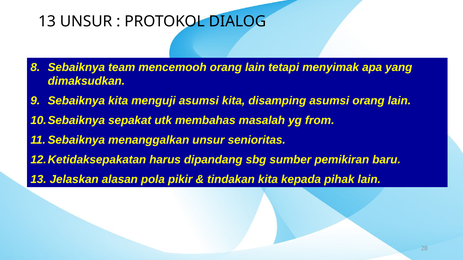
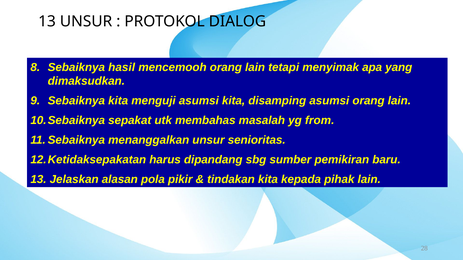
team: team -> hasil
